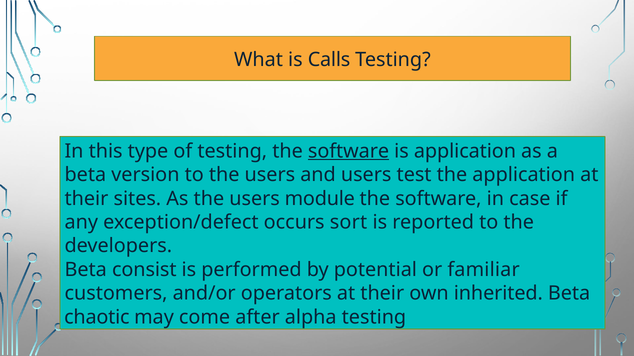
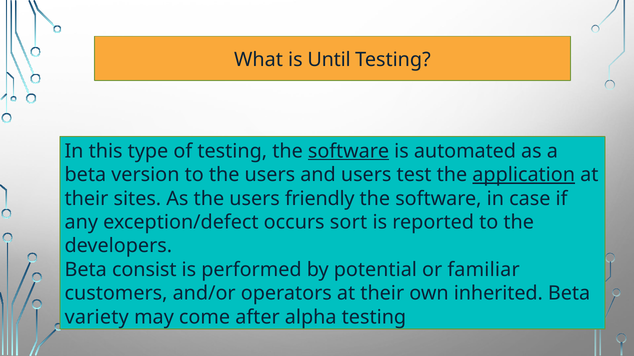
Calls: Calls -> Until
is application: application -> automated
application at (524, 175) underline: none -> present
module: module -> friendly
chaotic: chaotic -> variety
